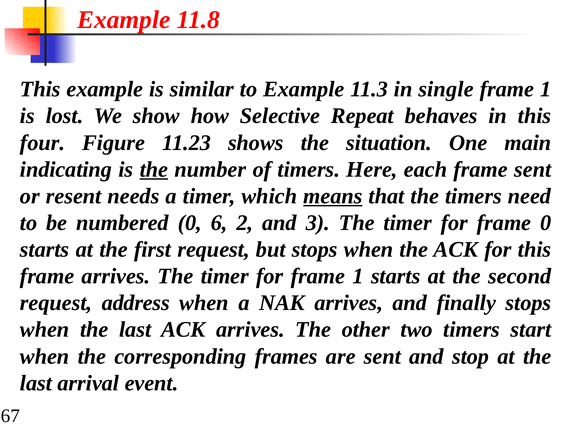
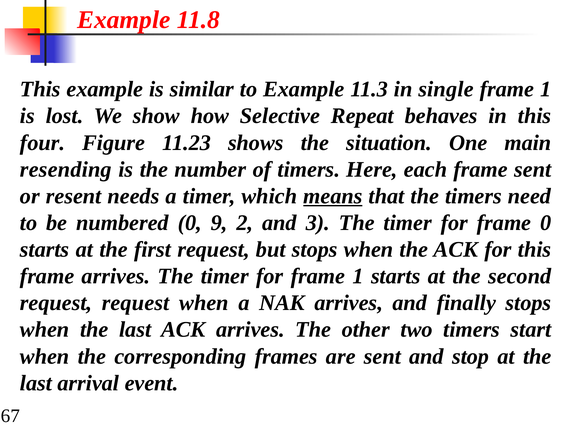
indicating: indicating -> resending
the at (154, 169) underline: present -> none
6: 6 -> 9
request address: address -> request
